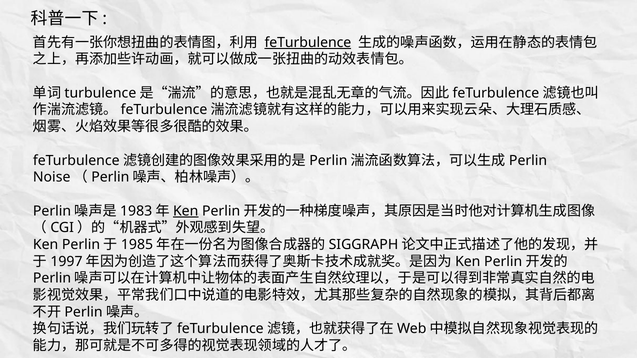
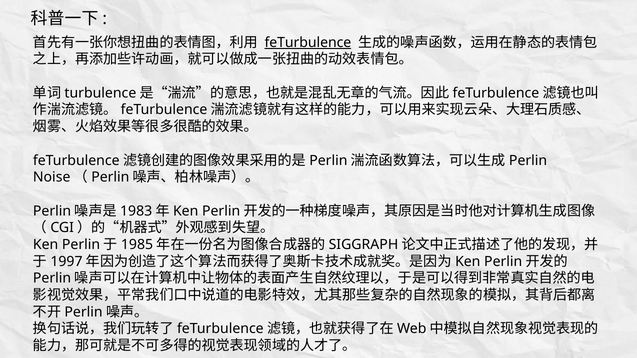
Ken at (186, 211) underline: present -> none
